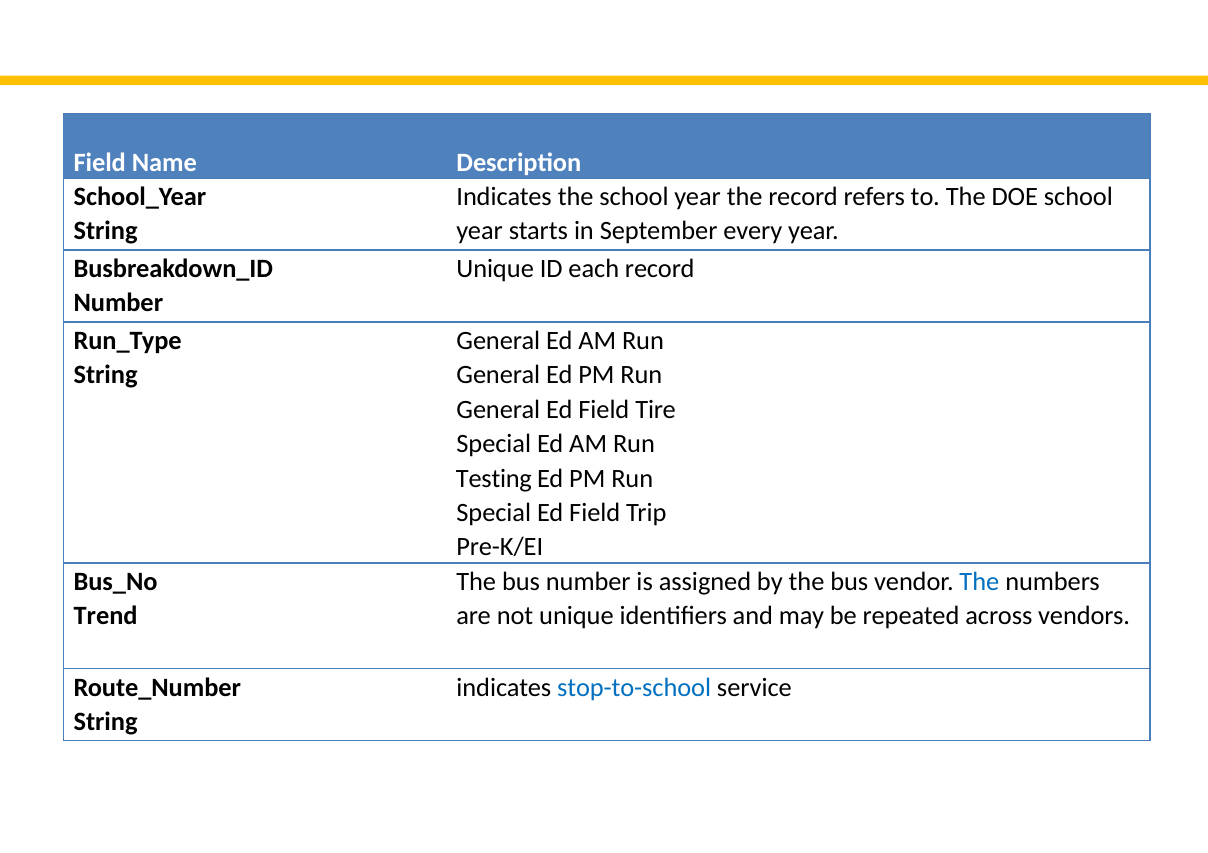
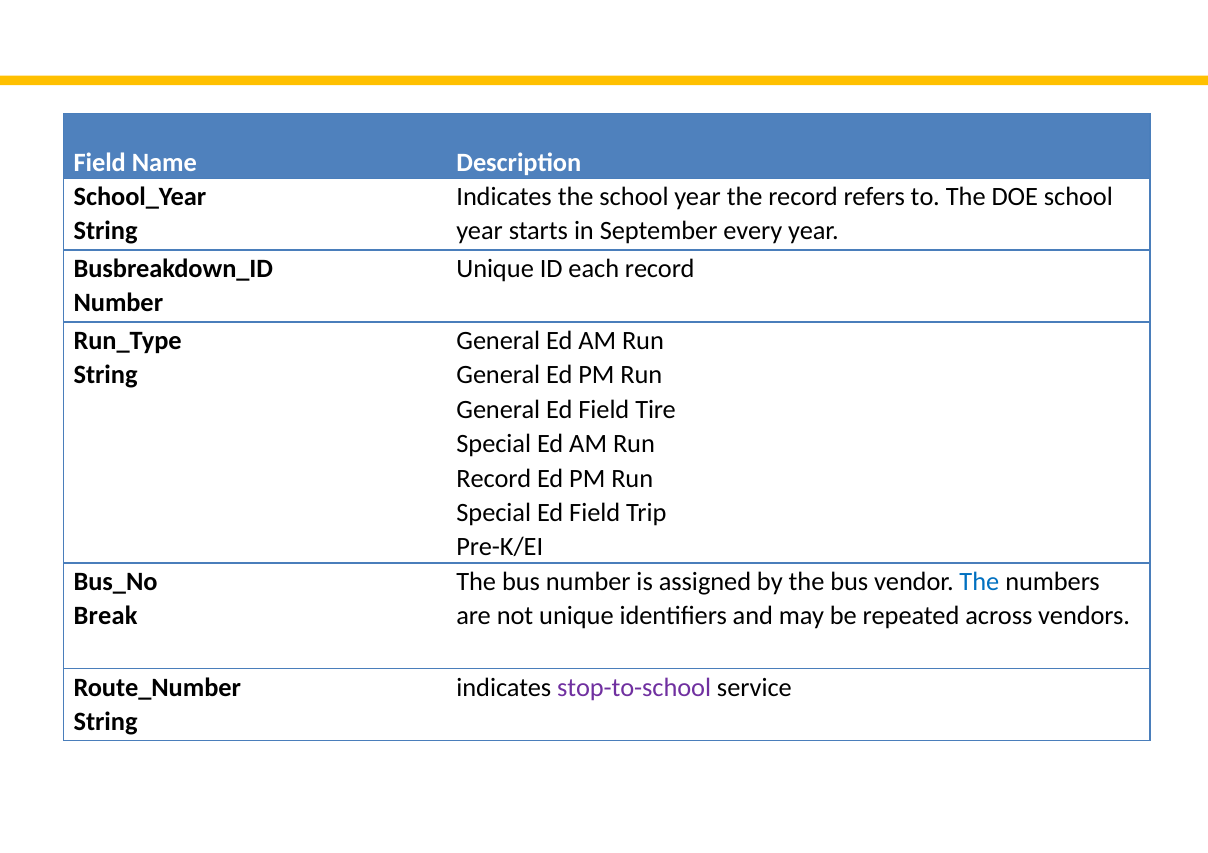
Testing at (494, 478): Testing -> Record
Trend: Trend -> Break
stop-to-school colour: blue -> purple
